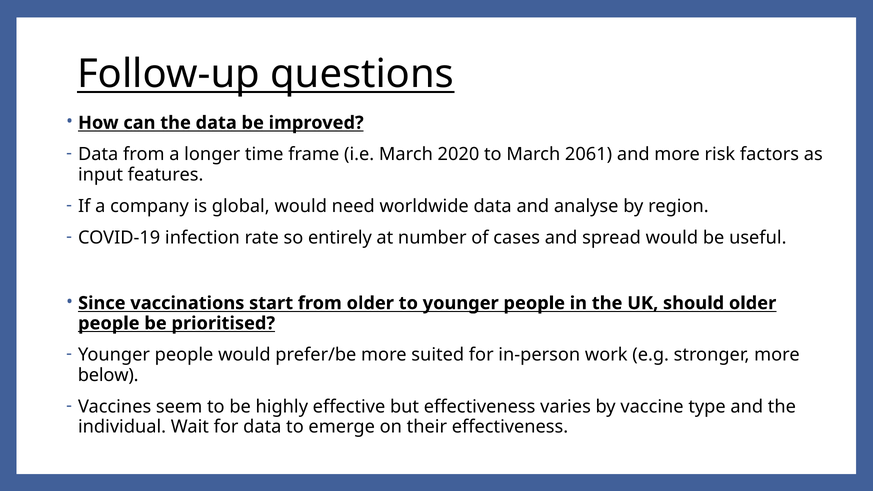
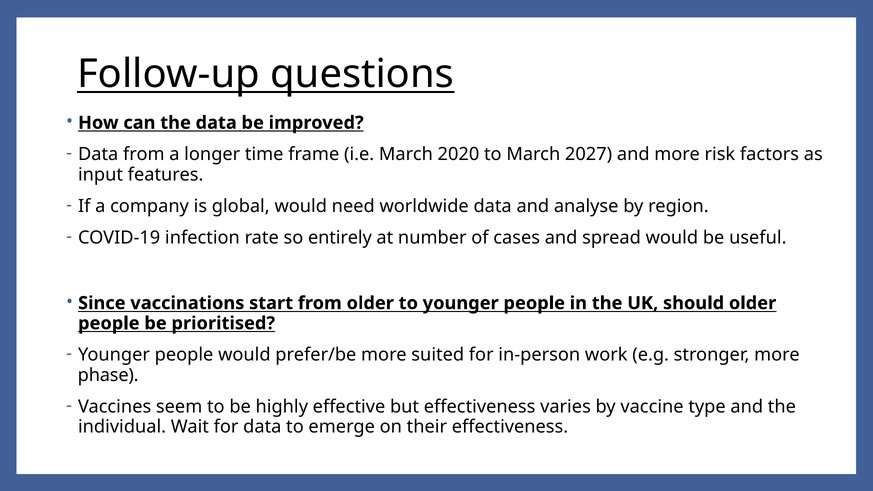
2061: 2061 -> 2027
below: below -> phase
